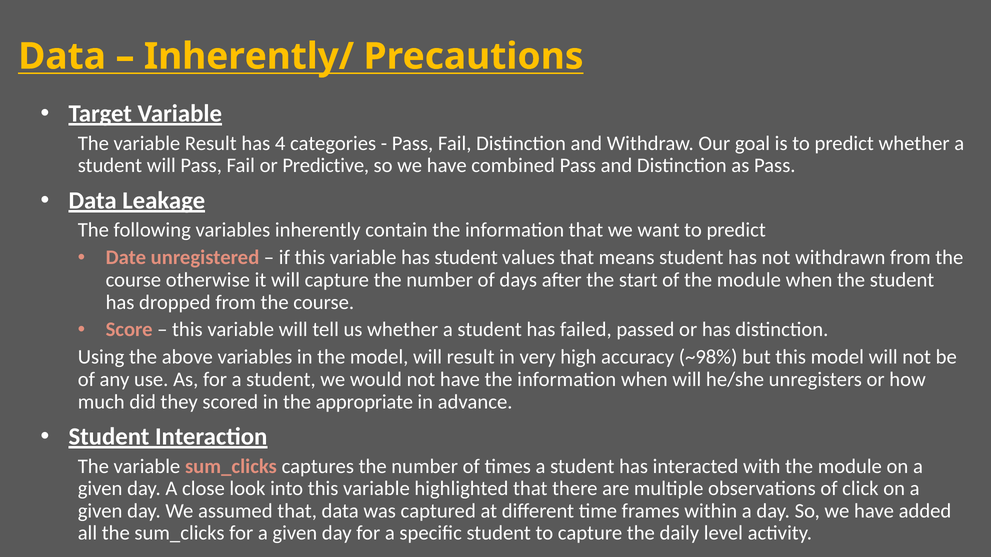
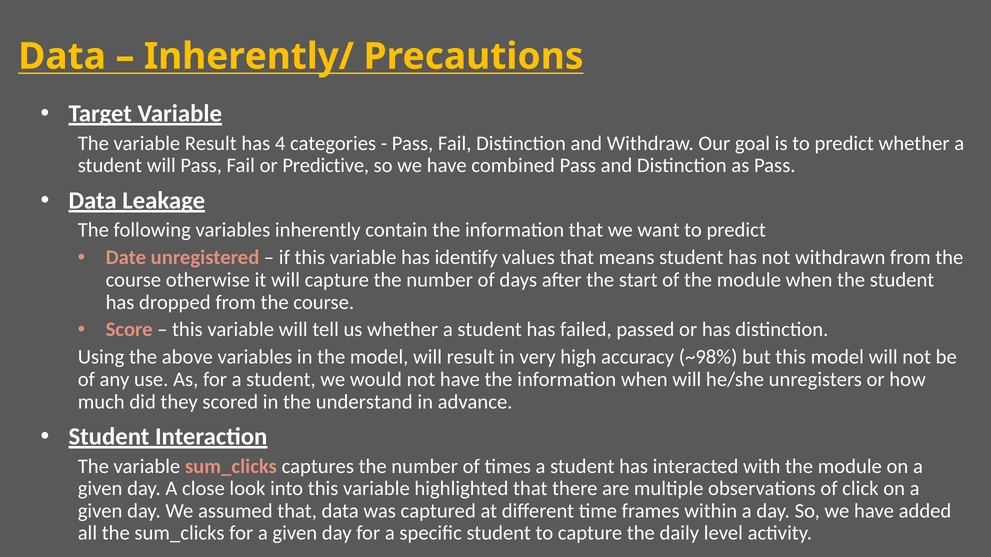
has student: student -> identify
appropriate: appropriate -> understand
